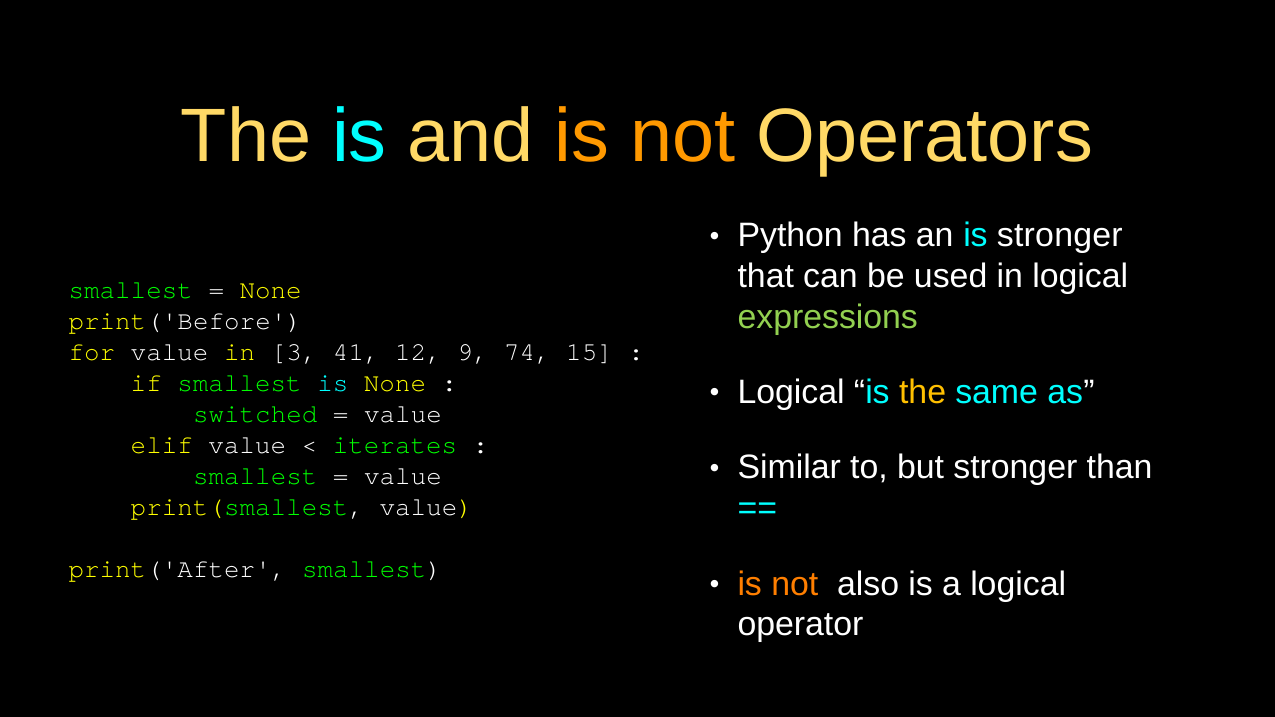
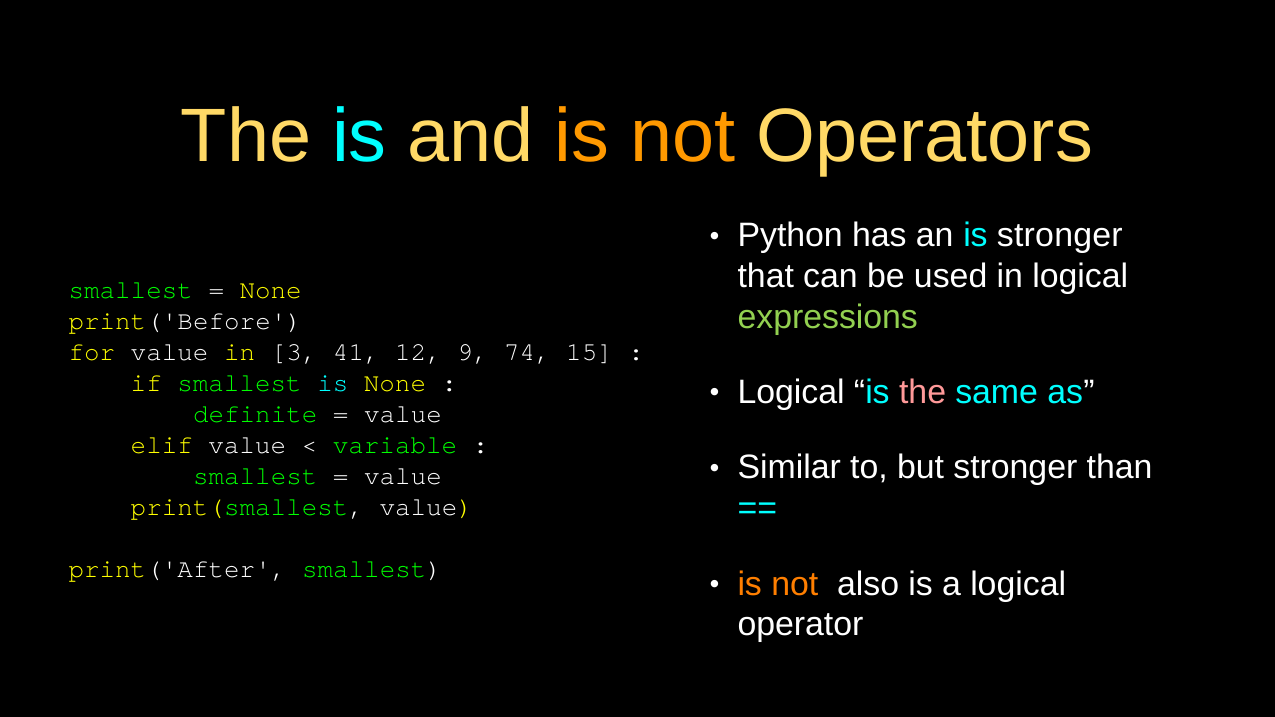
the at (923, 392) colour: yellow -> pink
switched: switched -> definite
iterates: iterates -> variable
